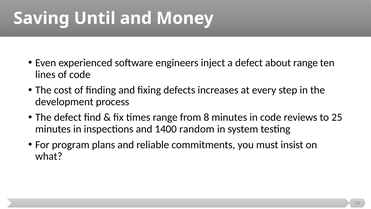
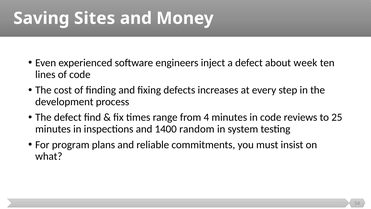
Until: Until -> Sites
about range: range -> week
8: 8 -> 4
